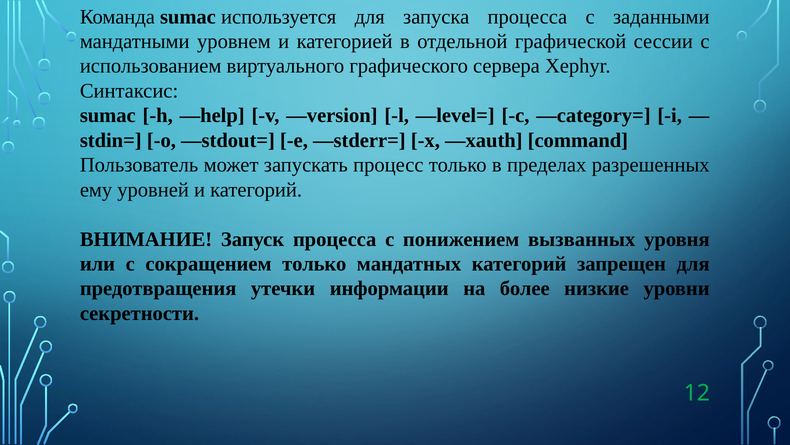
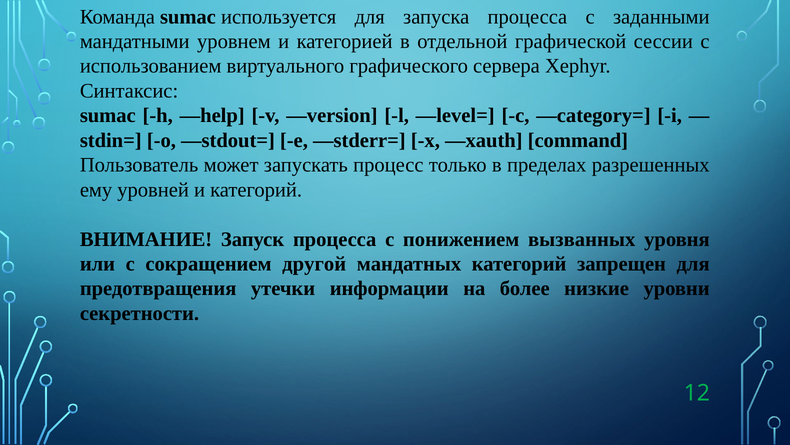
сокращением только: только -> другой
